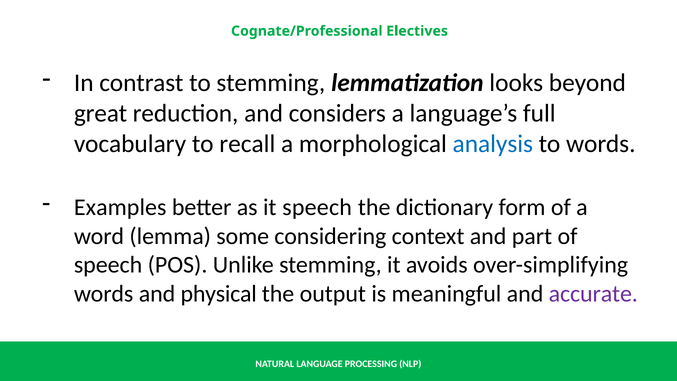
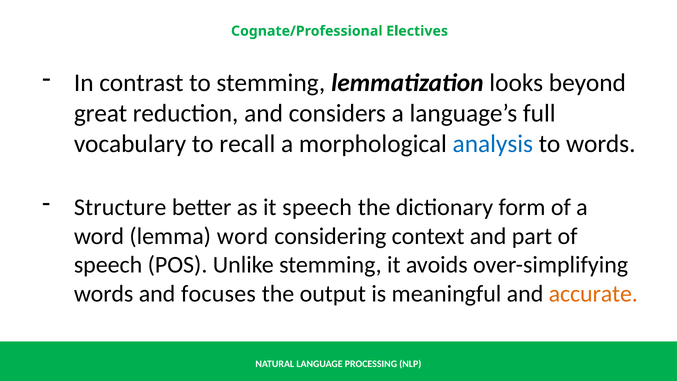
Examples: Examples -> Structure
lemma some: some -> word
physical: physical -> focuses
accurate colour: purple -> orange
